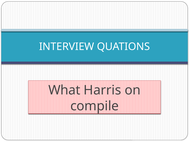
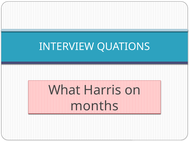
compile: compile -> months
